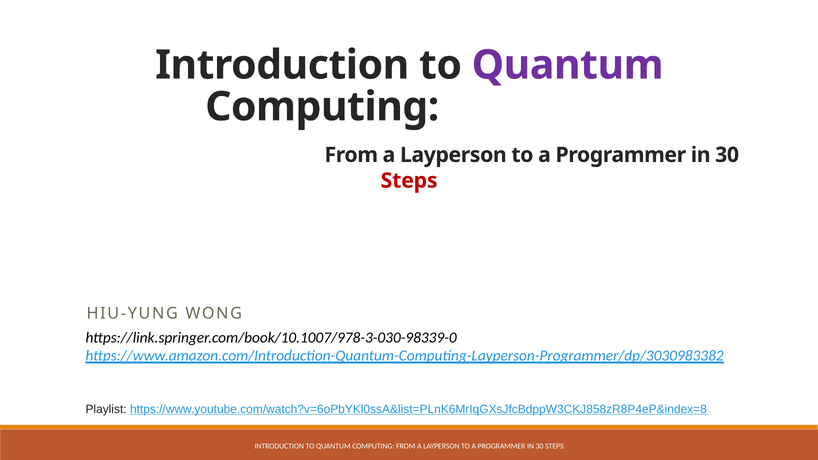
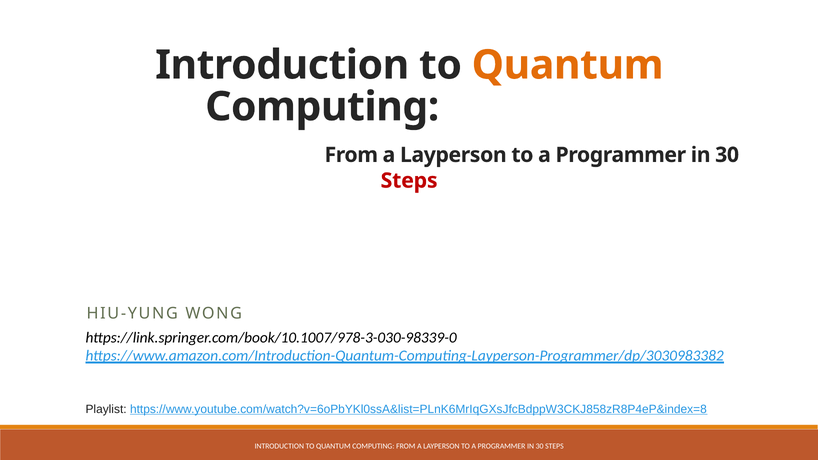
Quantum at (568, 65) colour: purple -> orange
